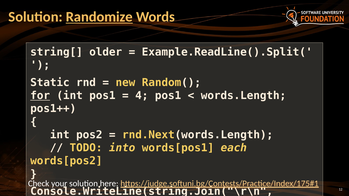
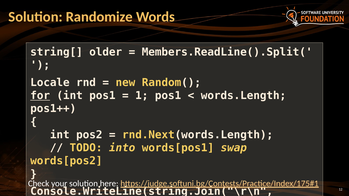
Randomize underline: present -> none
Example.ReadLine().Split(: Example.ReadLine().Split( -> Members.ReadLine().Split(
Static: Static -> Locale
4: 4 -> 1
each: each -> swap
